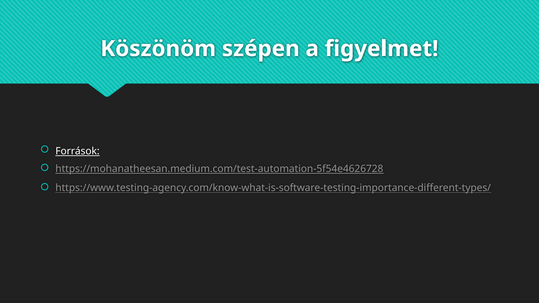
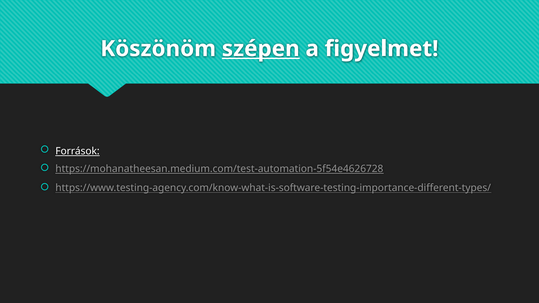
szépen underline: none -> present
